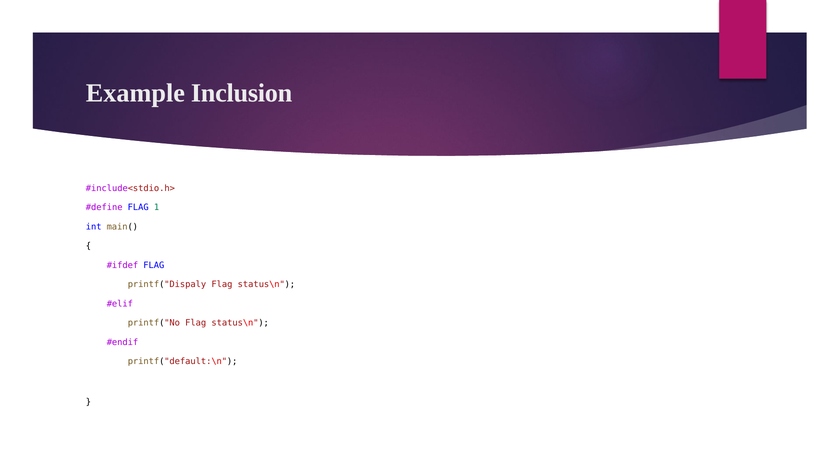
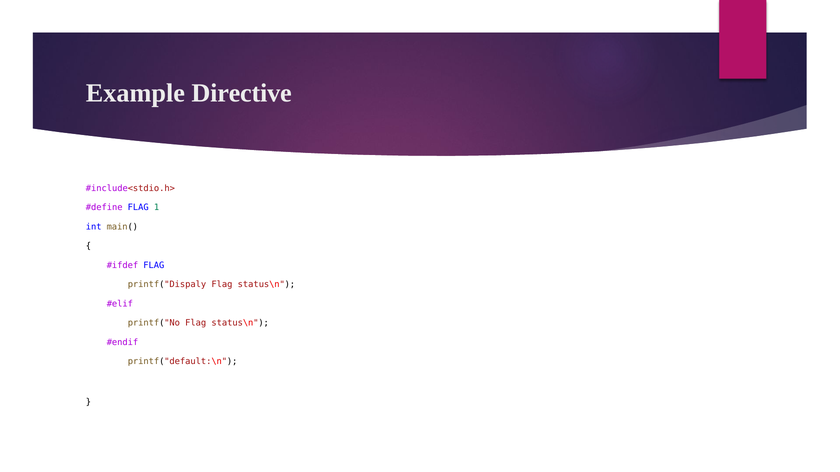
Inclusion: Inclusion -> Directive
